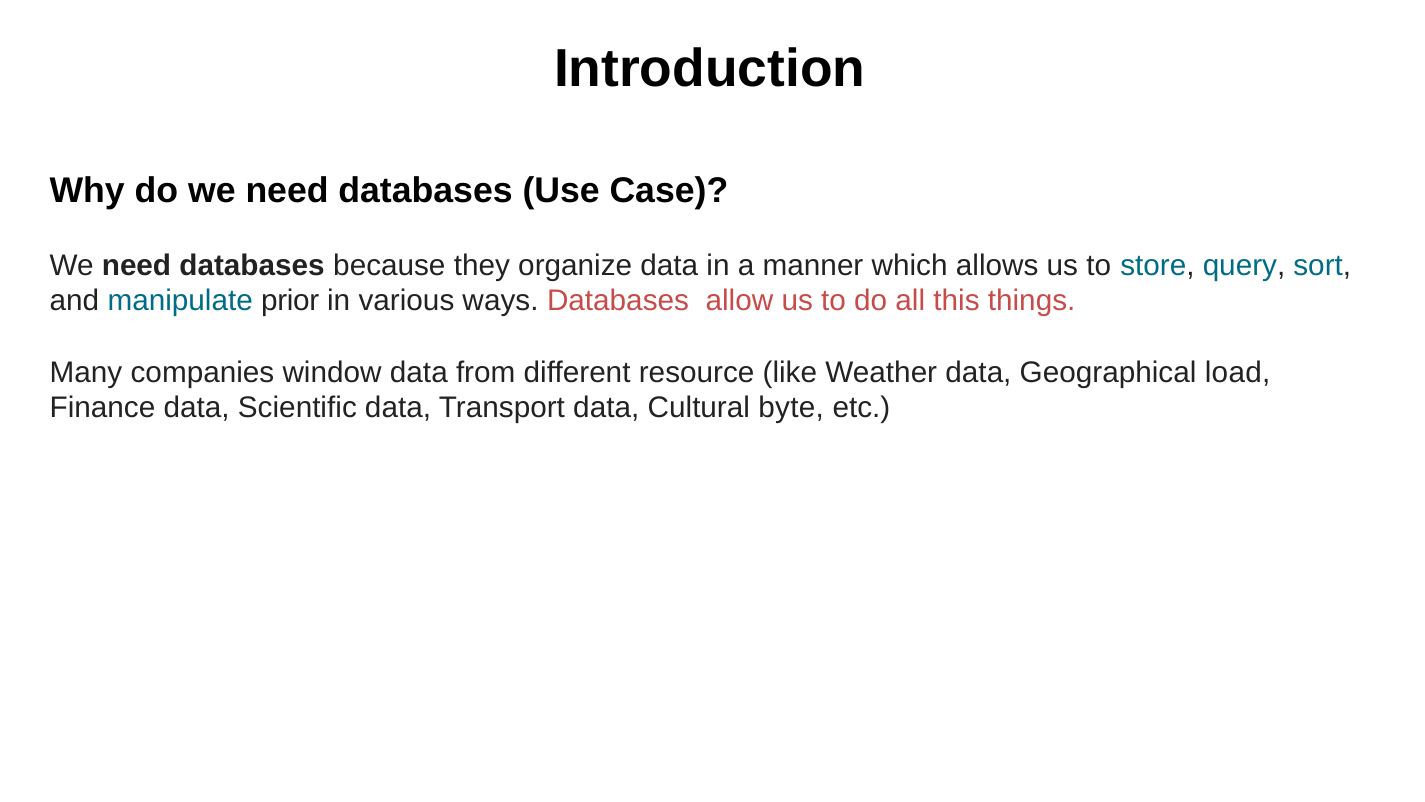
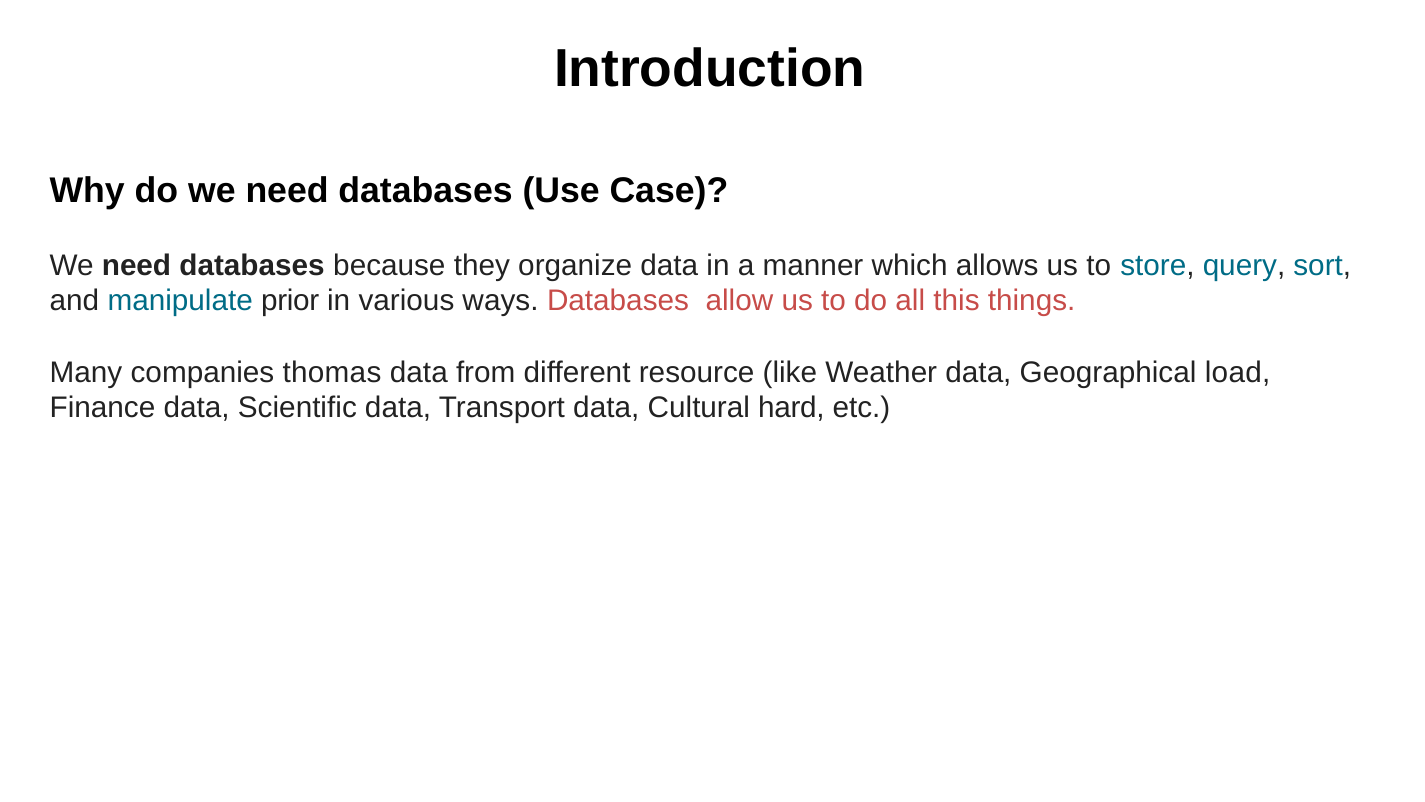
window: window -> thomas
byte: byte -> hard
